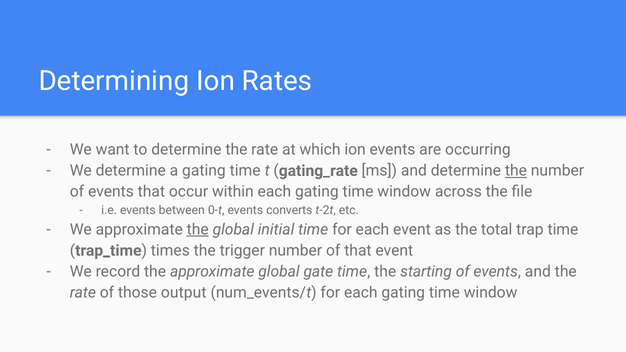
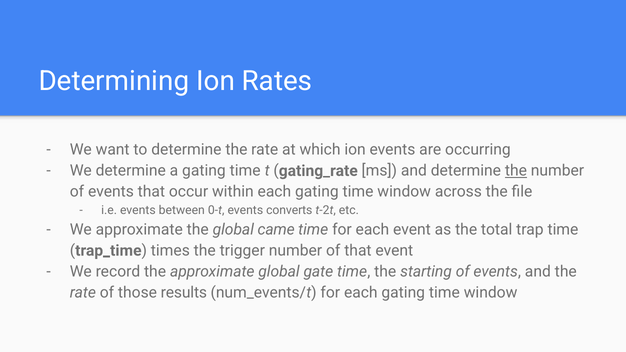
the at (198, 230) underline: present -> none
initial: initial -> came
output: output -> results
